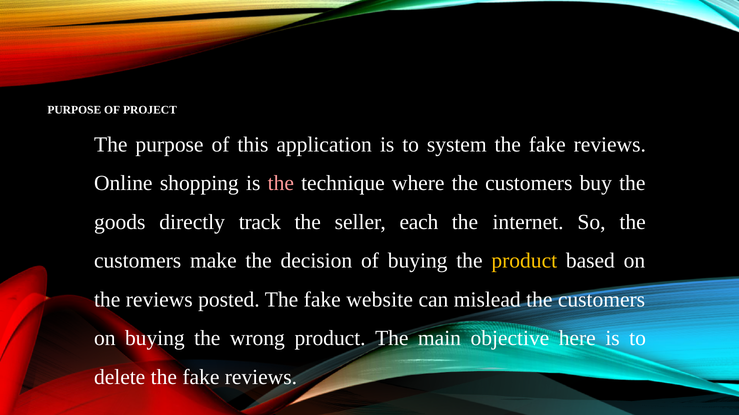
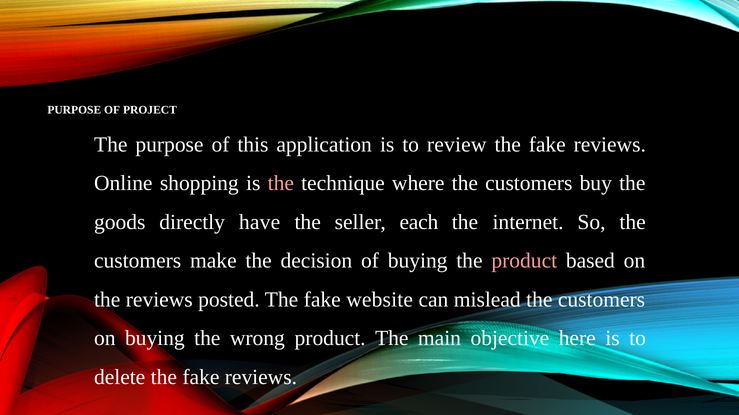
system: system -> review
track: track -> have
product at (524, 261) colour: yellow -> pink
